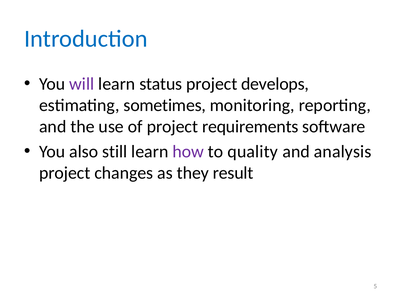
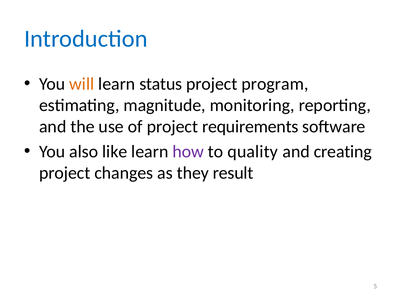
will colour: purple -> orange
develops: develops -> program
sometimes: sometimes -> magnitude
still: still -> like
analysis: analysis -> creating
